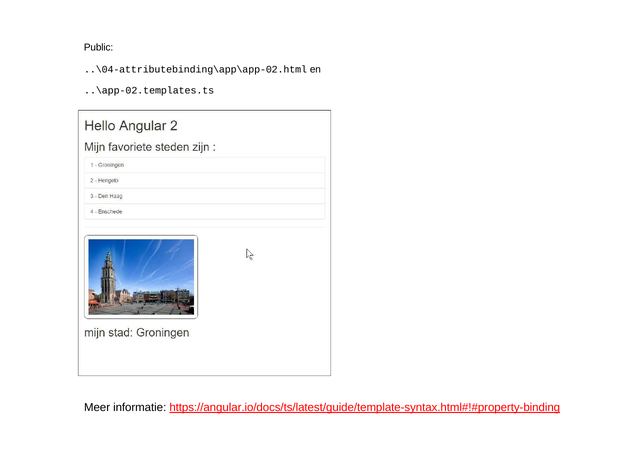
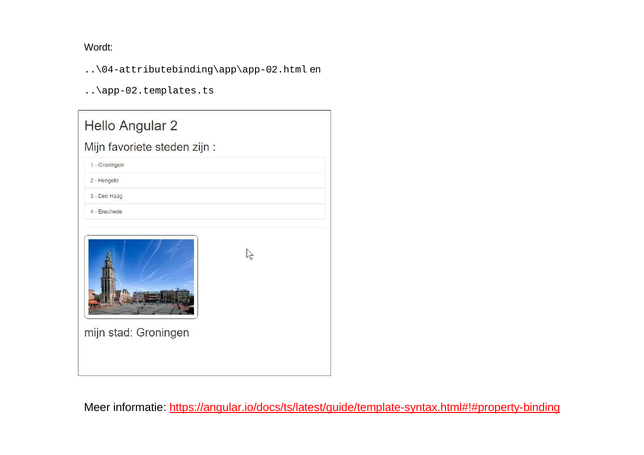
Public: Public -> Wordt
